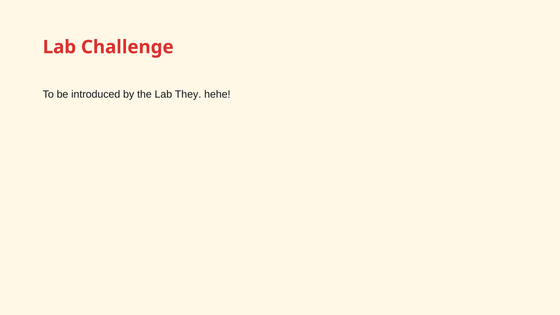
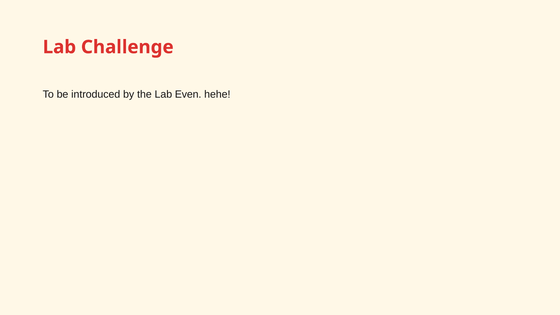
They: They -> Even
